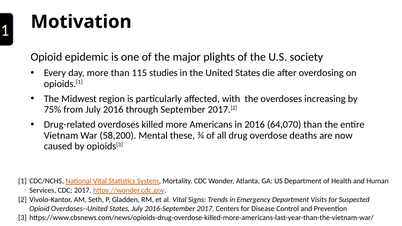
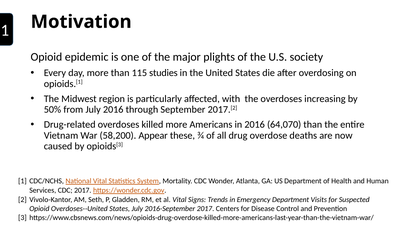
75%: 75% -> 50%
Mental: Mental -> Appear
